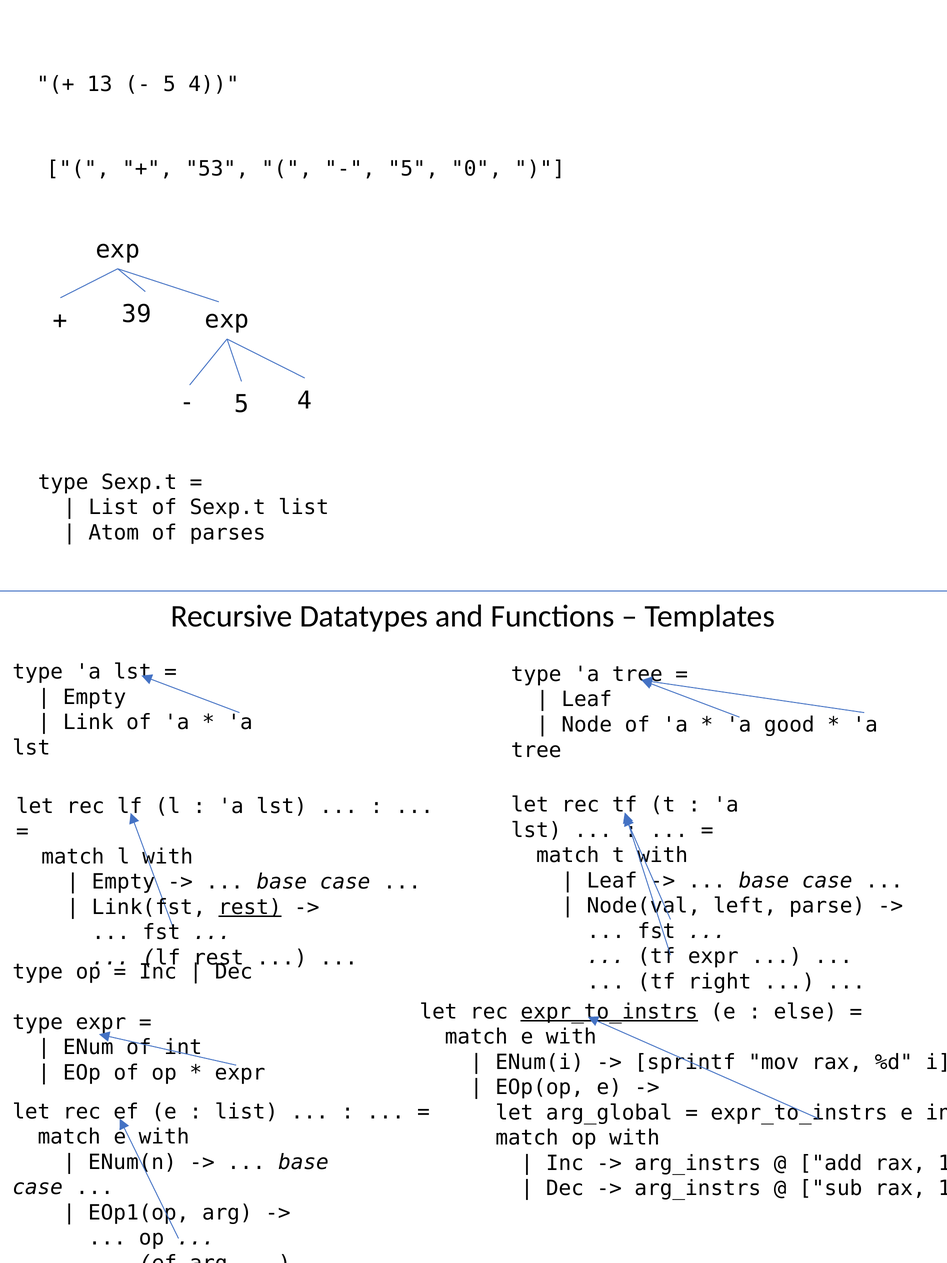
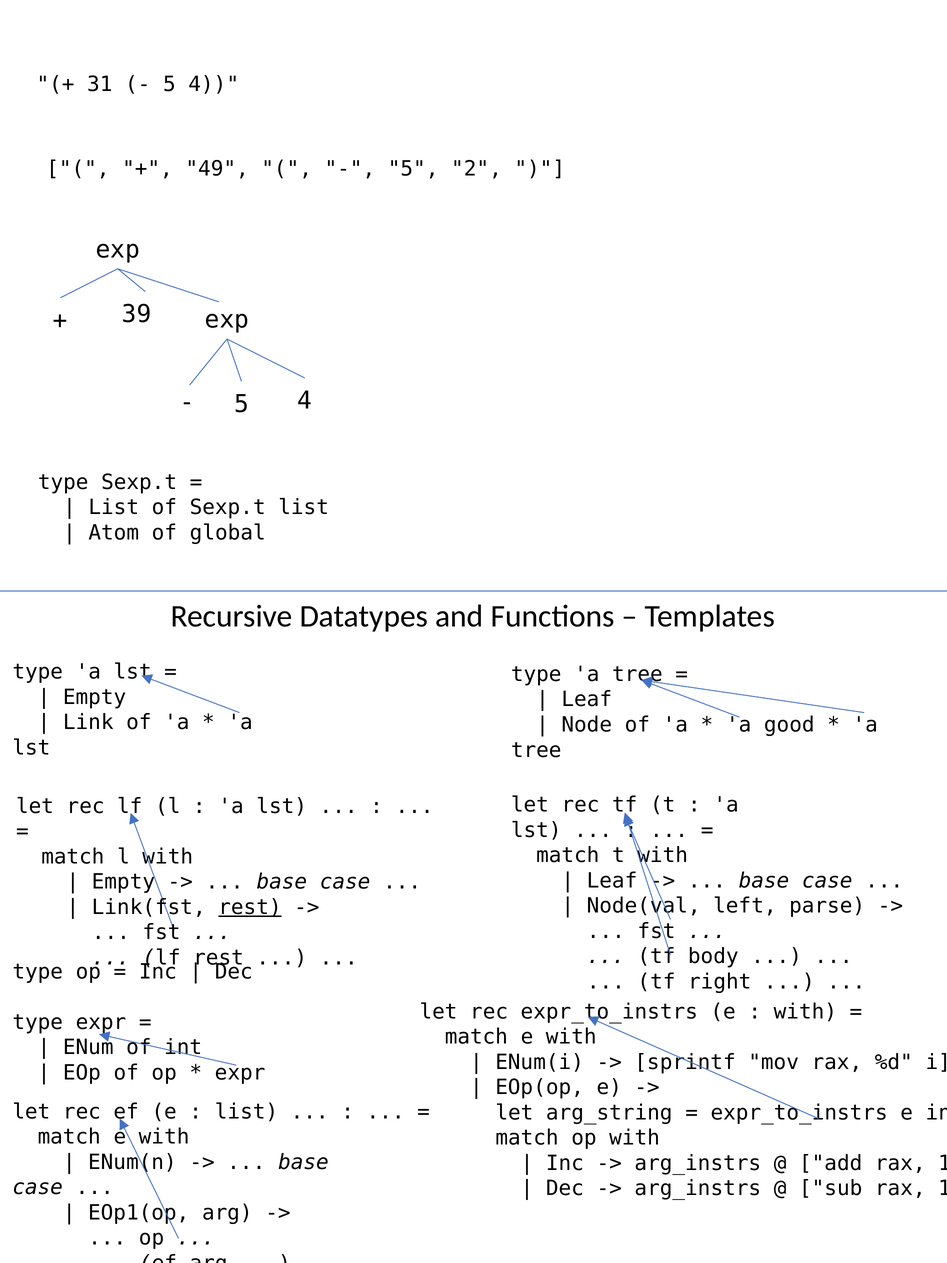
13: 13 -> 31
53: 53 -> 49
0: 0 -> 2
parses: parses -> global
tf expr: expr -> body
expr_to_instrs at (609, 1011) underline: present -> none
else at (805, 1011): else -> with
arg_global: arg_global -> arg_string
